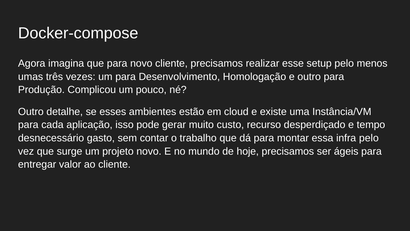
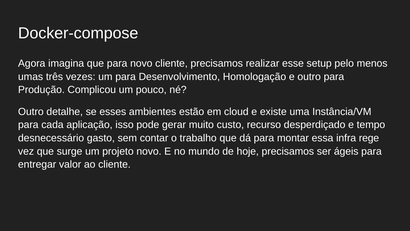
infra pelo: pelo -> rege
